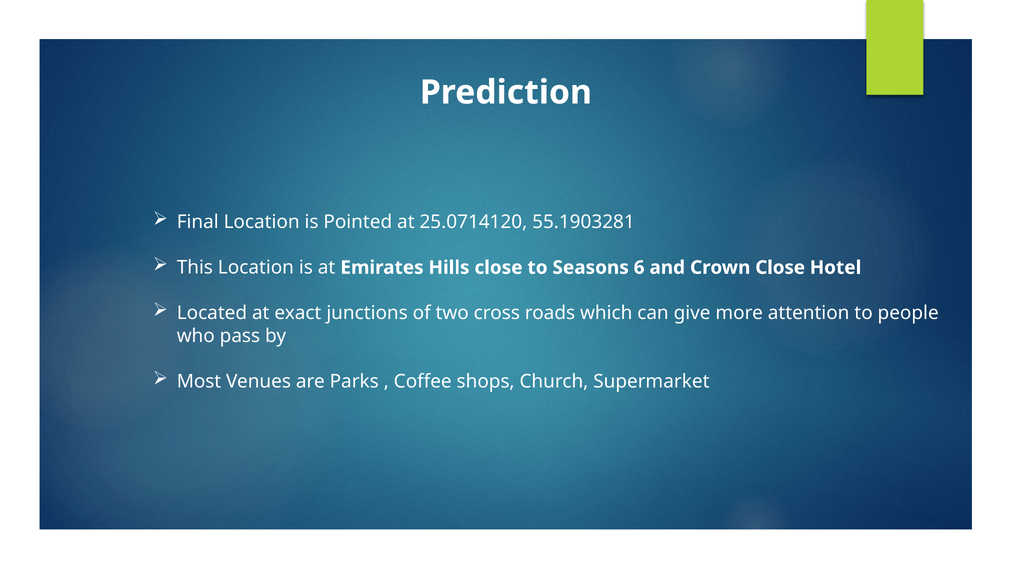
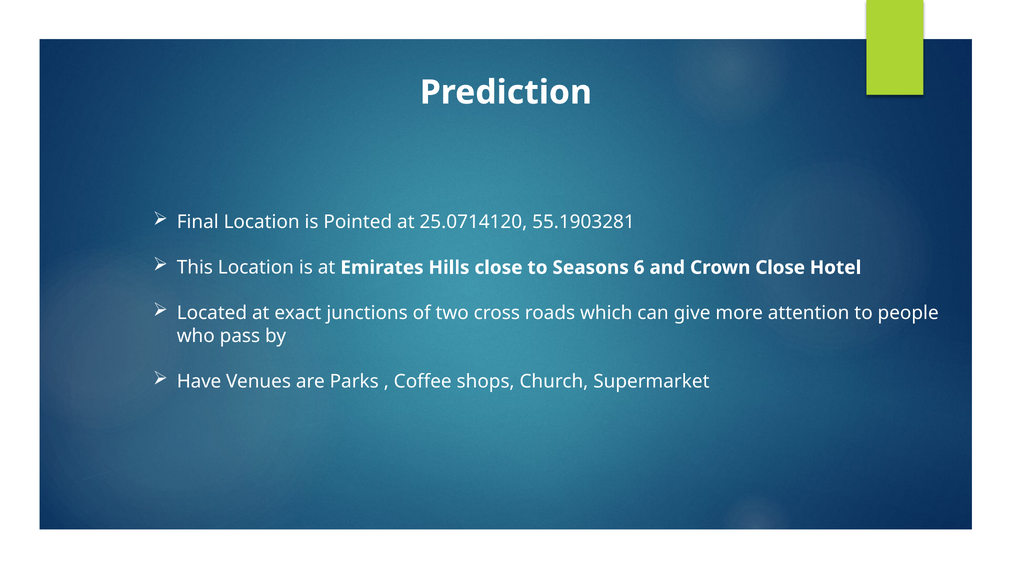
Most: Most -> Have
